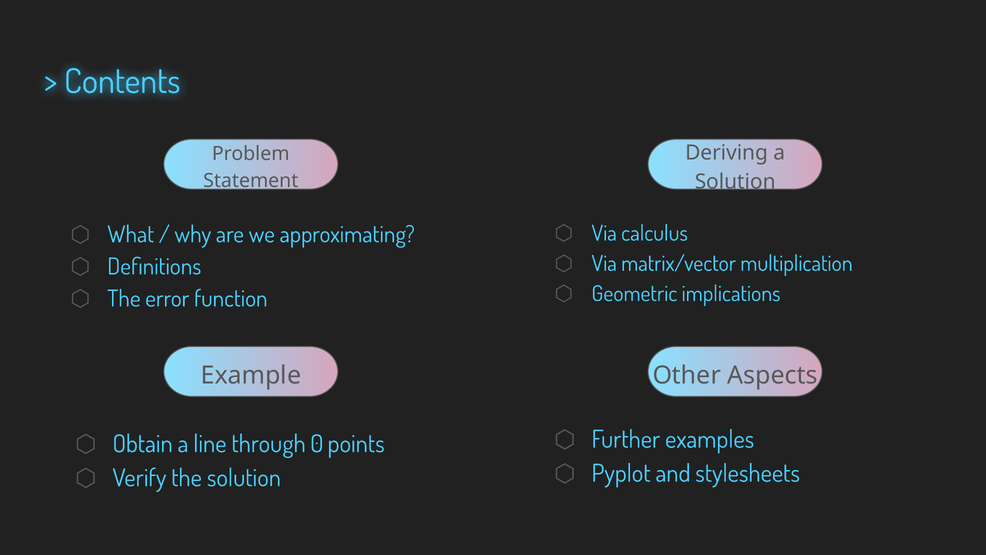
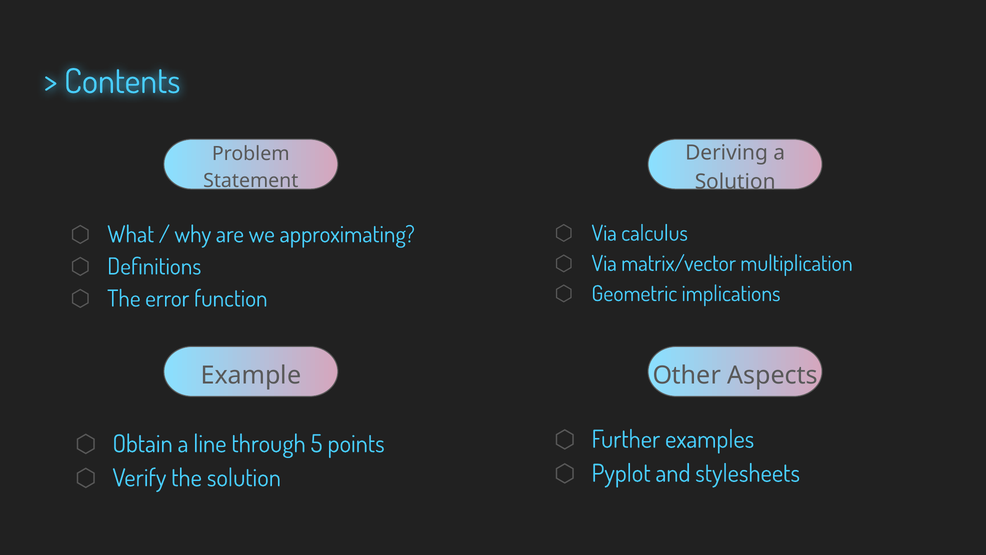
0: 0 -> 5
